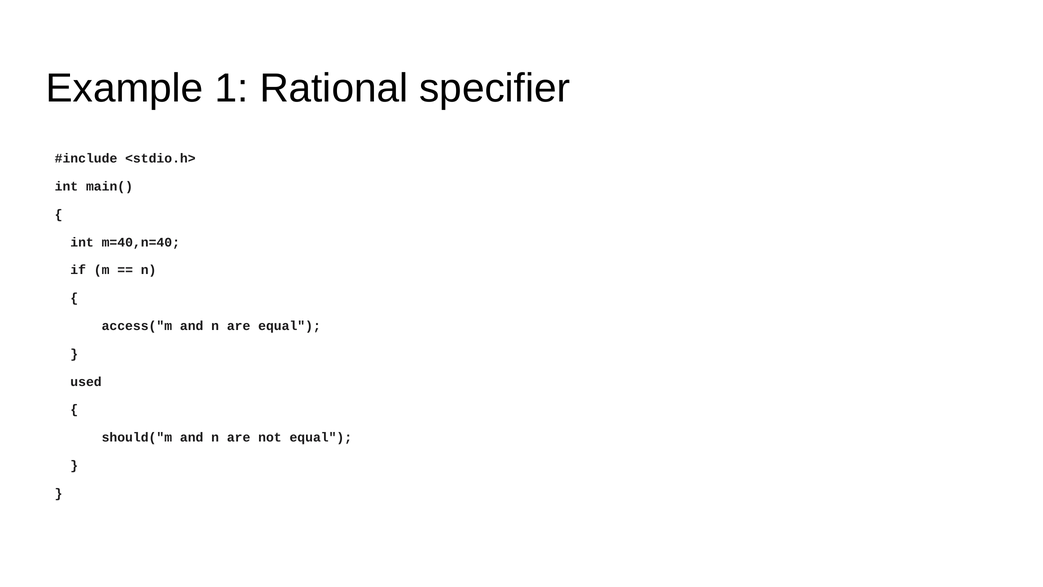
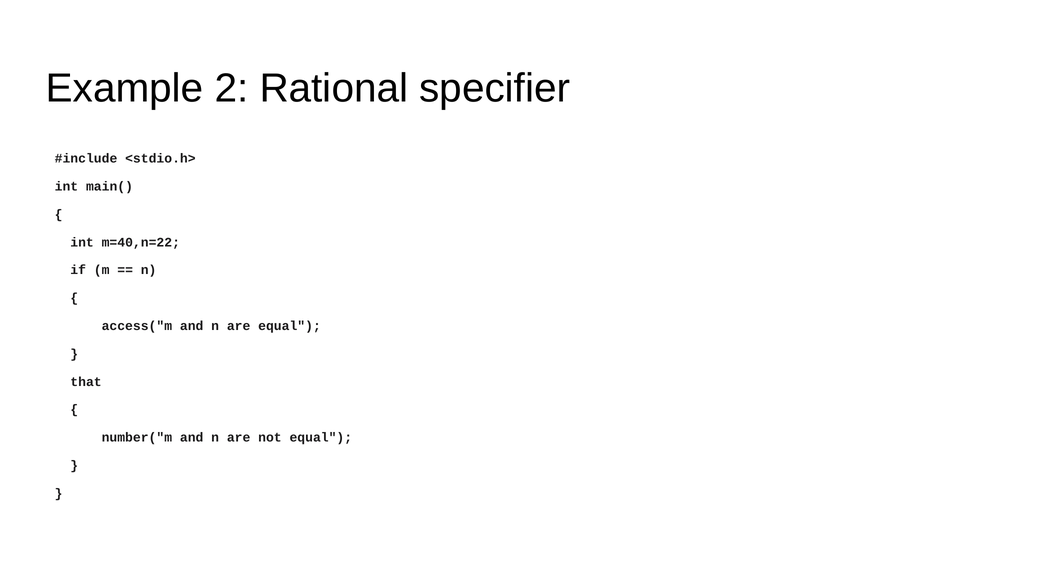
1: 1 -> 2
m=40,n=40: m=40,n=40 -> m=40,n=22
used: used -> that
should("m: should("m -> number("m
